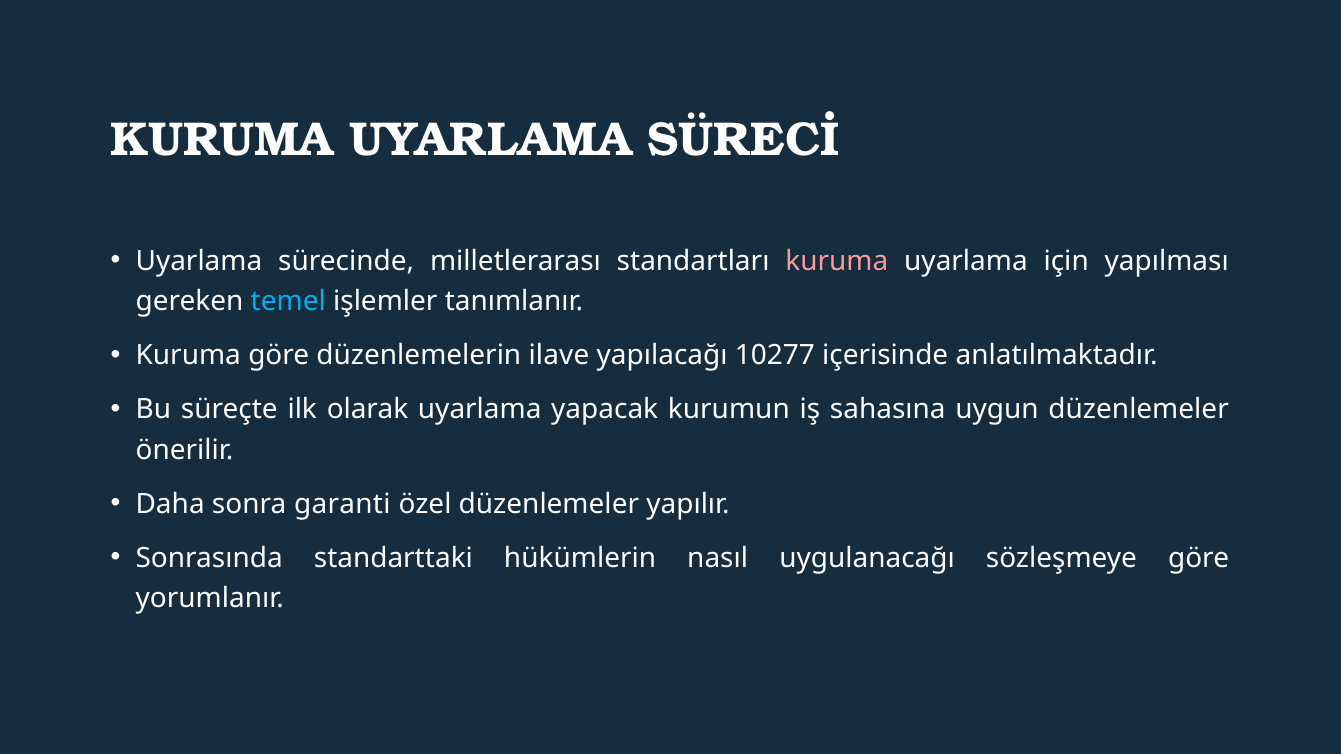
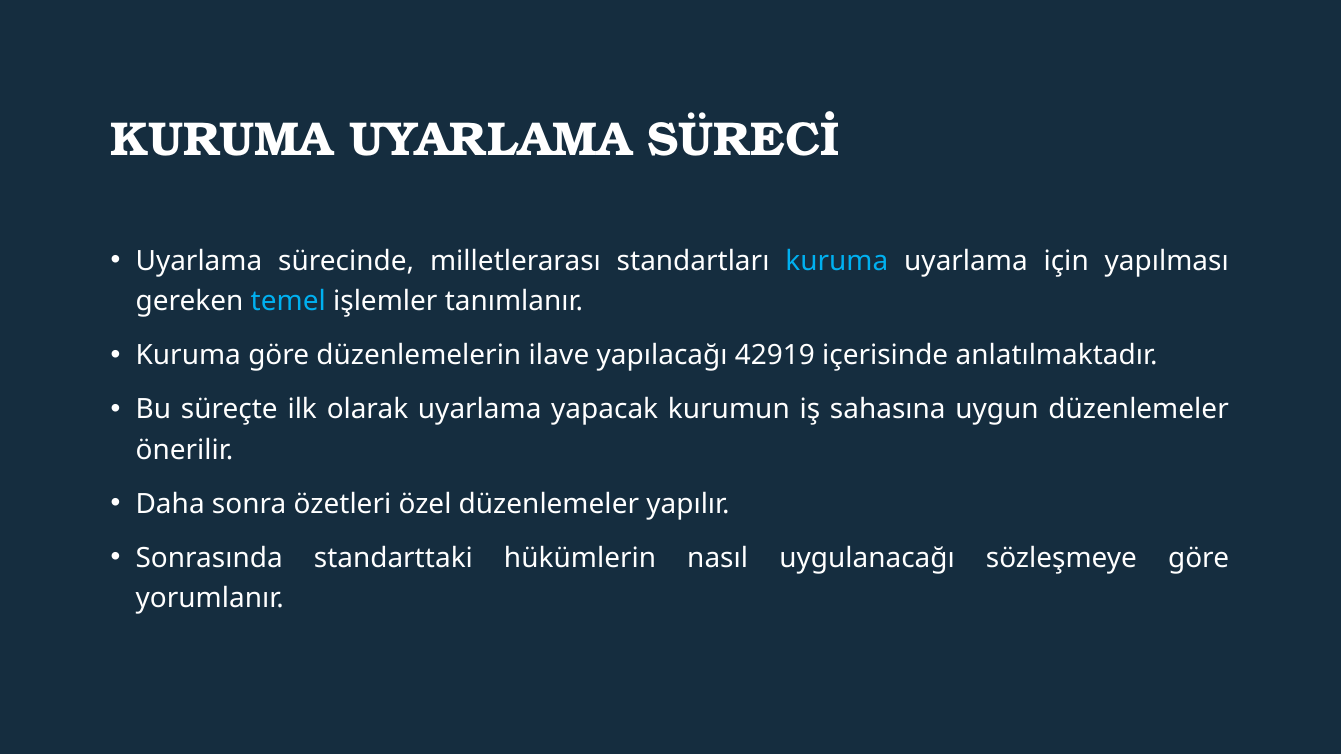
kuruma at (837, 261) colour: pink -> light blue
10277: 10277 -> 42919
garanti: garanti -> özetleri
